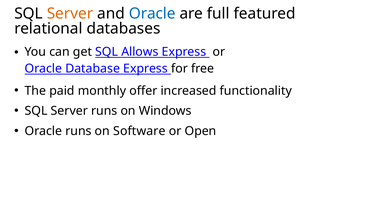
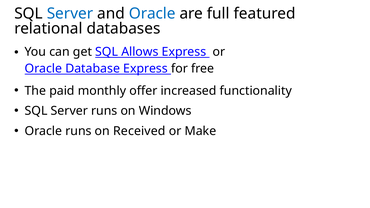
Server at (70, 14) colour: orange -> blue
Software: Software -> Received
Open: Open -> Make
